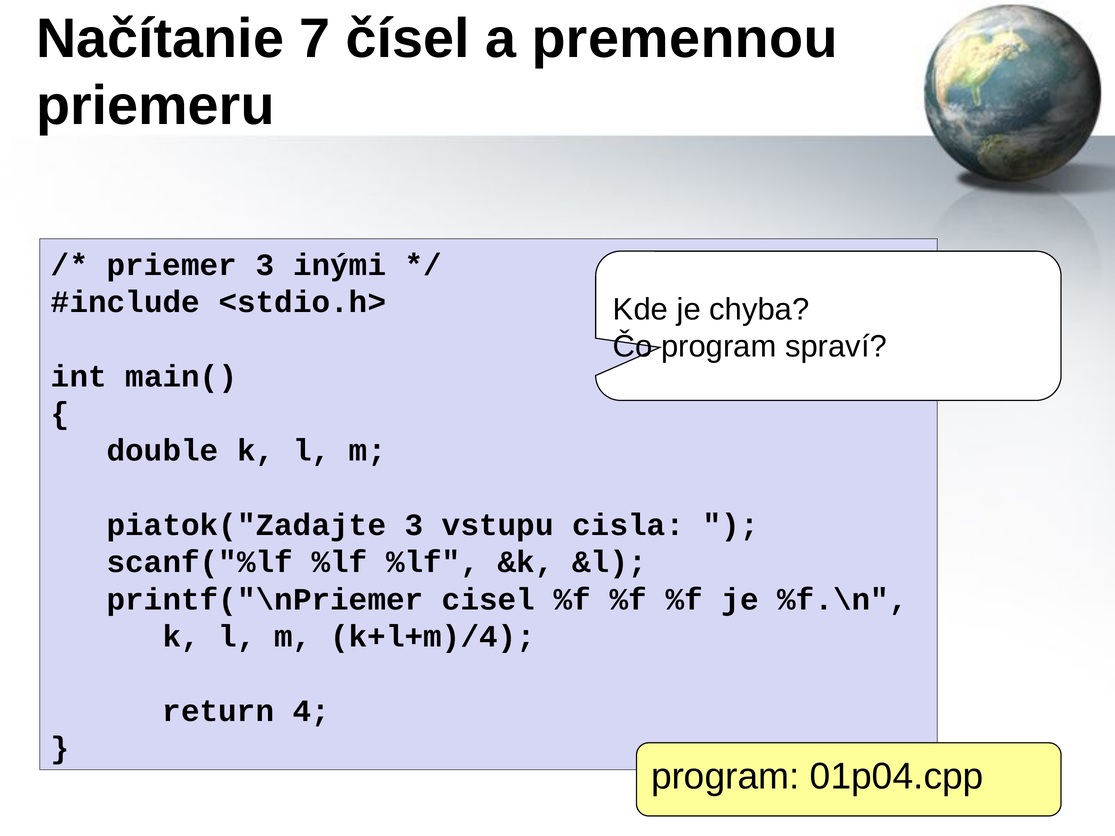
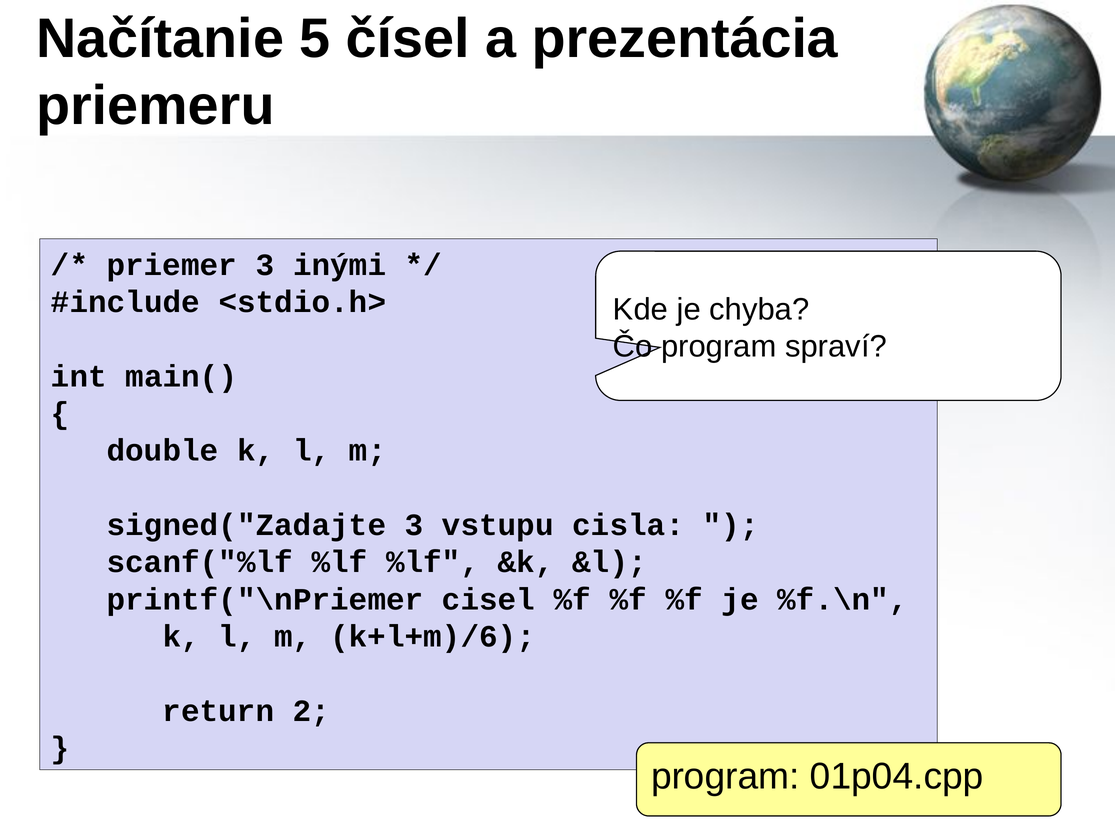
7: 7 -> 5
premennou: premennou -> prezentácia
piatok("Zadajte: piatok("Zadajte -> signed("Zadajte
k+l+m)/4: k+l+m)/4 -> k+l+m)/6
4: 4 -> 2
